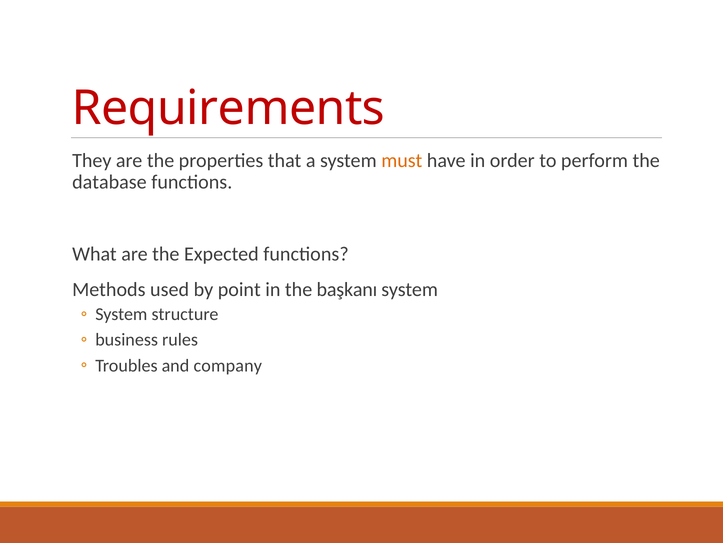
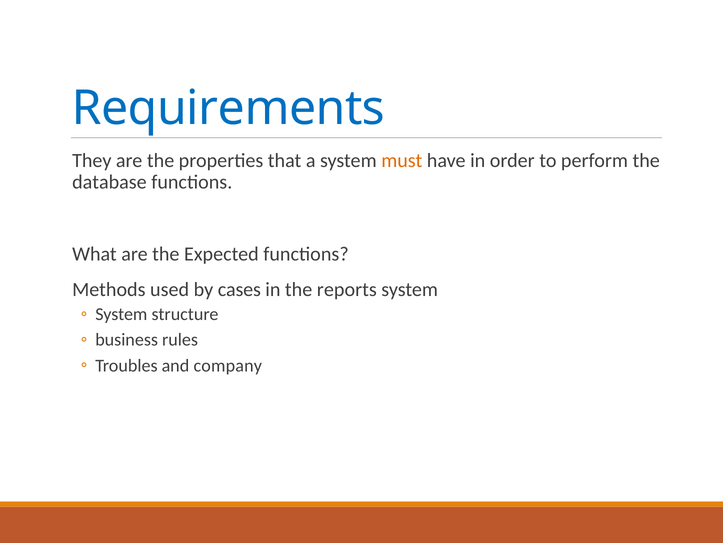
Requirements colour: red -> blue
point: point -> cases
başkanı: başkanı -> reports
